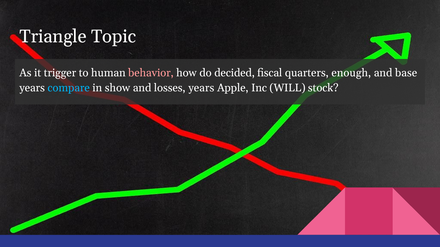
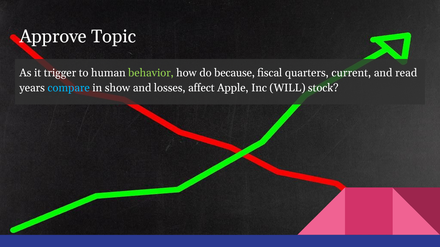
Triangle: Triangle -> Approve
behavior colour: pink -> light green
decided: decided -> because
enough: enough -> current
base: base -> read
losses years: years -> affect
